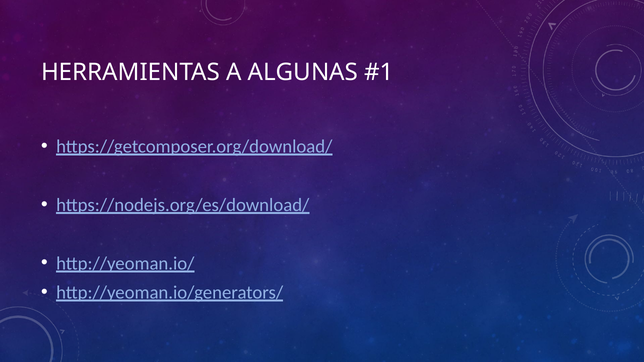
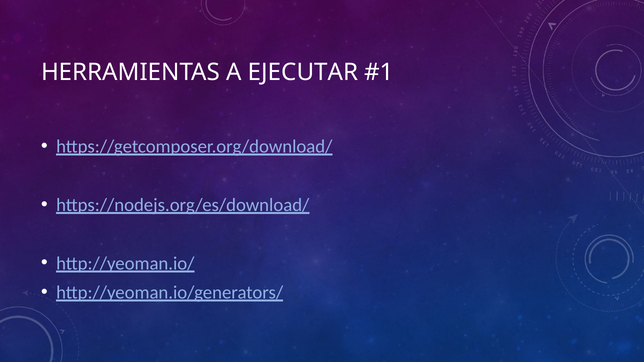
ALGUNAS: ALGUNAS -> EJECUTAR
